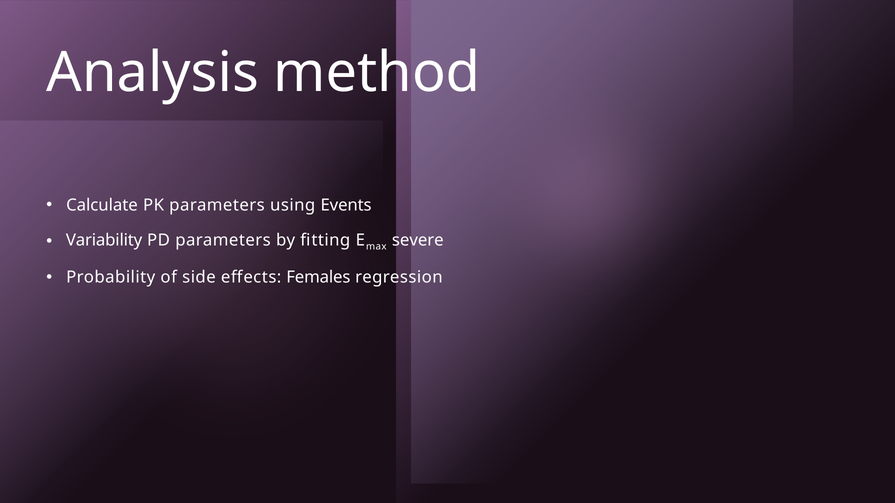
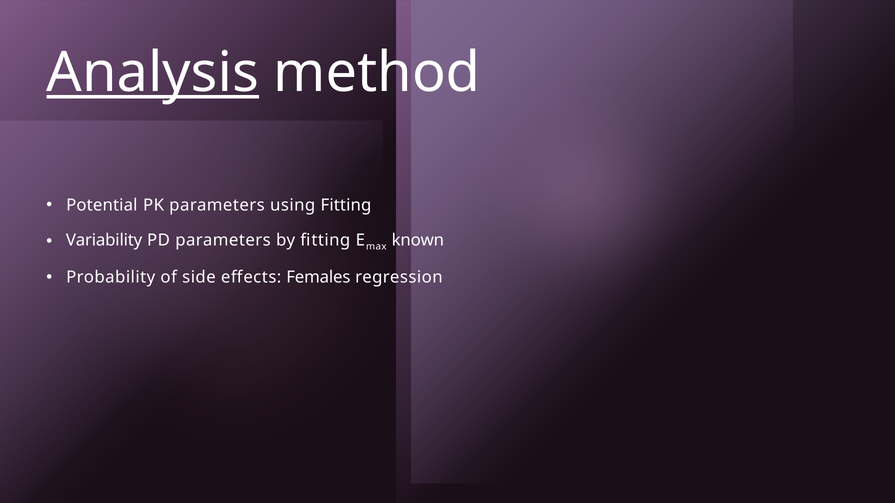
Analysis underline: none -> present
Calculate: Calculate -> Potential
using Events: Events -> Fitting
severe: severe -> known
